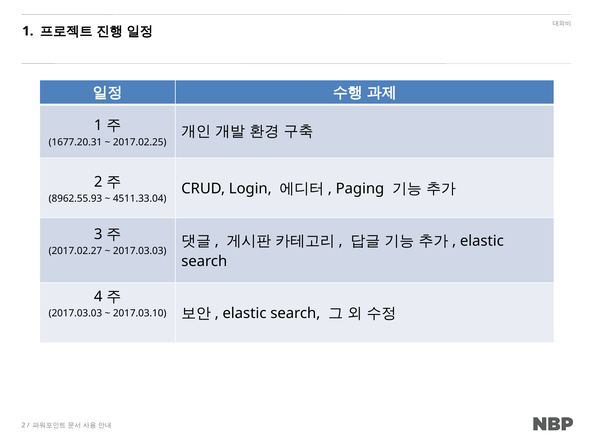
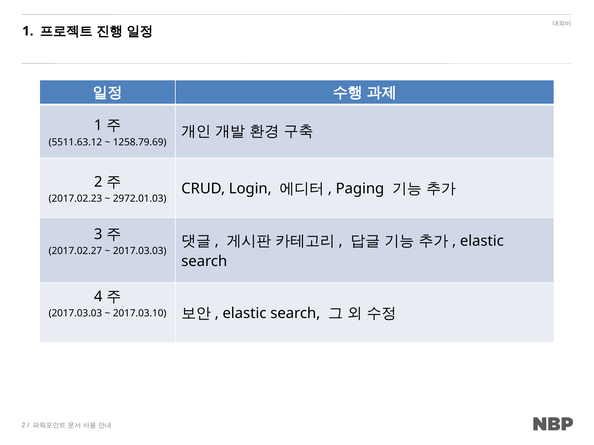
1677.20.31: 1677.20.31 -> 5511.63.12
2017.02.25: 2017.02.25 -> 1258.79.69
8962.55.93: 8962.55.93 -> 2017.02.23
4511.33.04: 4511.33.04 -> 2972.01.03
